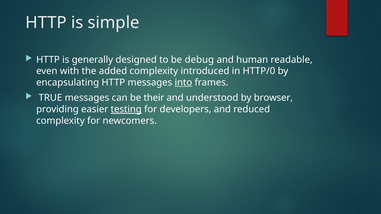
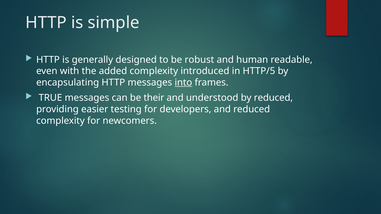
debug: debug -> robust
HTTP/0: HTTP/0 -> HTTP/5
by browser: browser -> reduced
testing underline: present -> none
